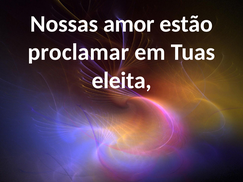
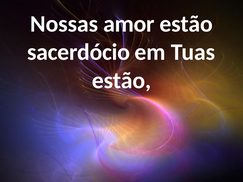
proclamar: proclamar -> sacerdócio
eleita at (122, 81): eleita -> estão
